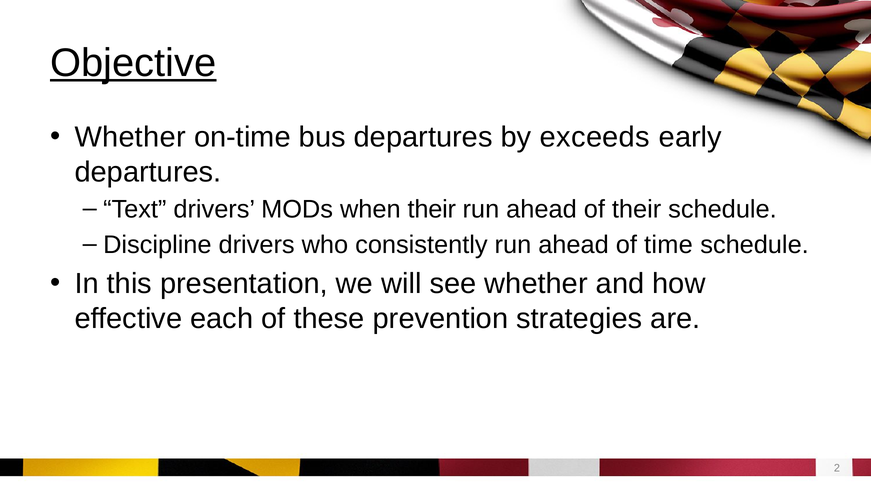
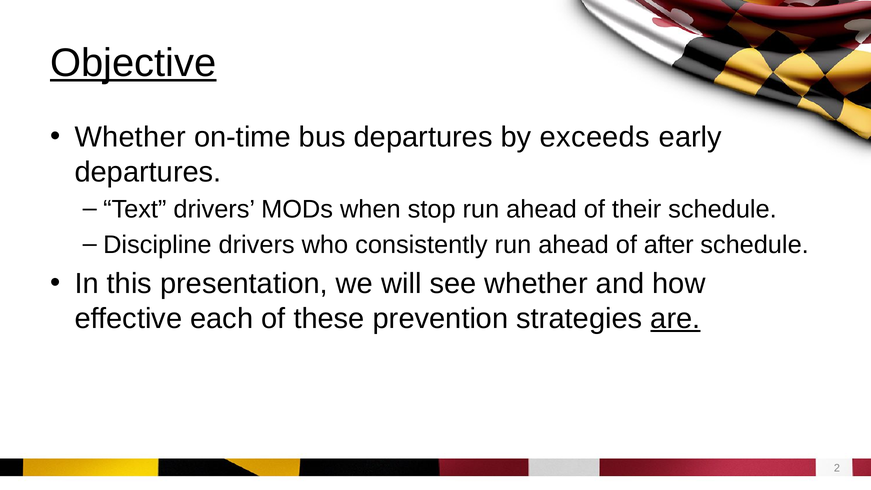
when their: their -> stop
time: time -> after
are underline: none -> present
